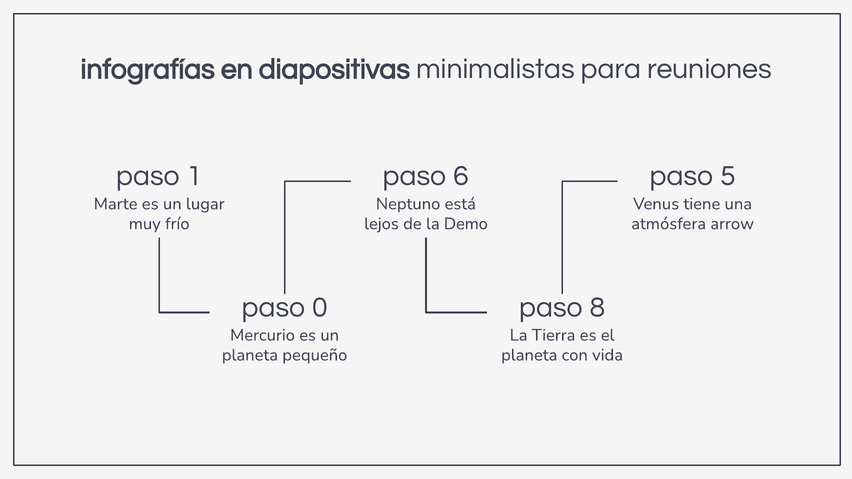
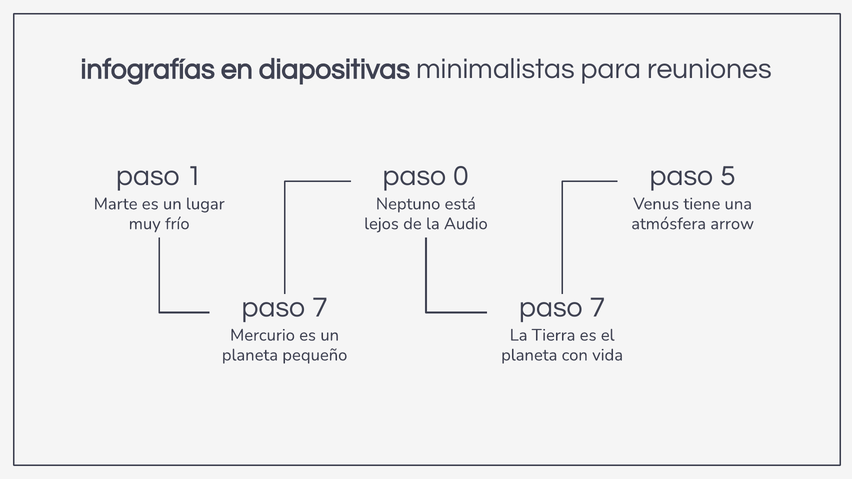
6: 6 -> 0
Demo: Demo -> Audio
0 at (320, 308): 0 -> 7
8 at (597, 308): 8 -> 7
